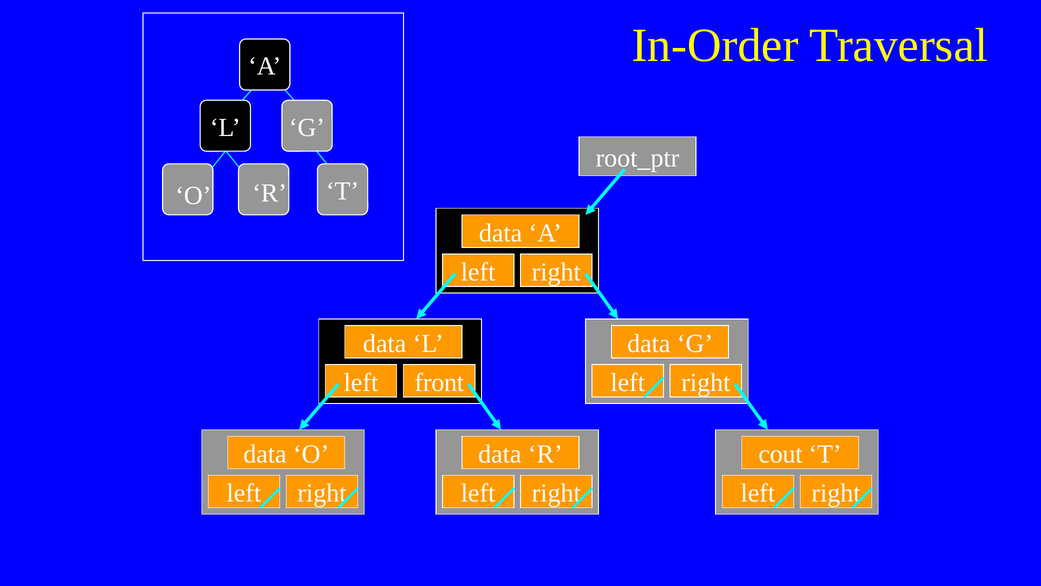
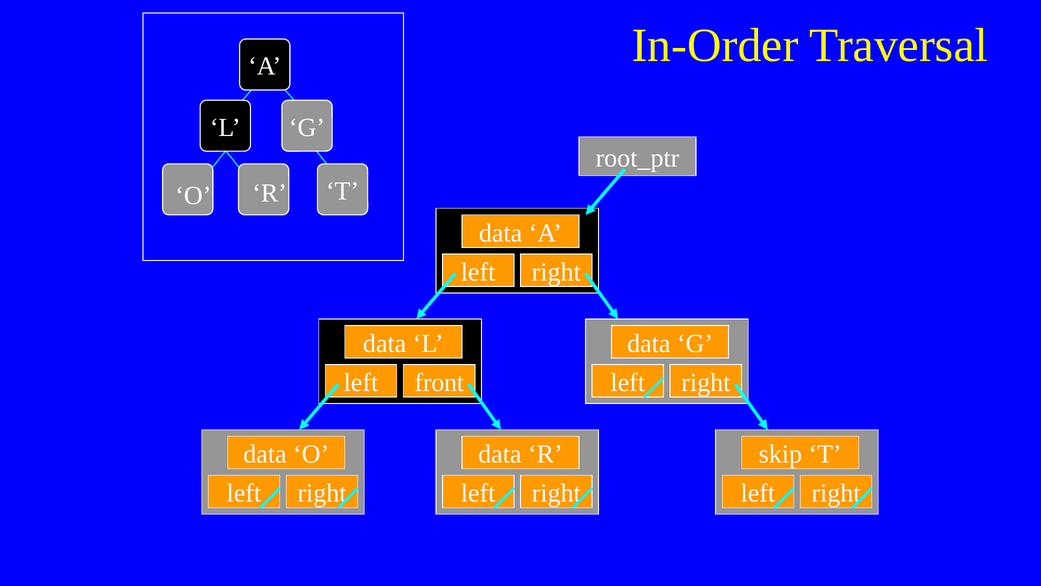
cout: cout -> skip
